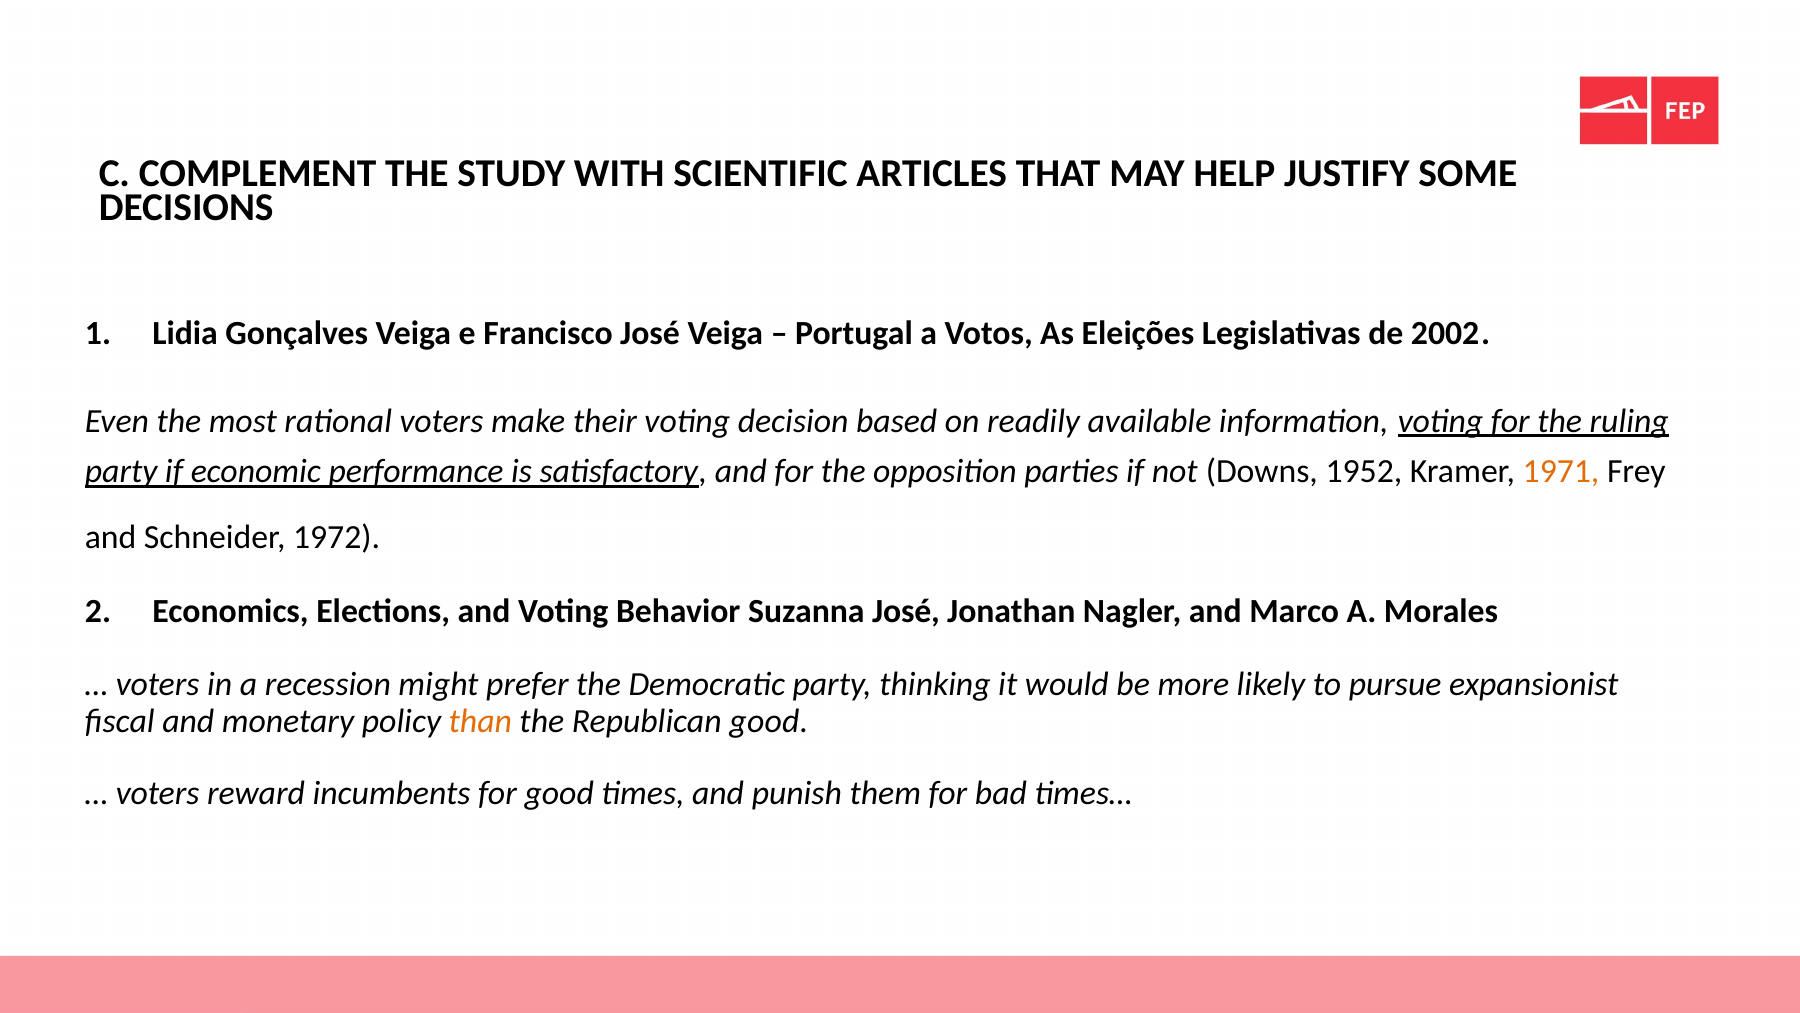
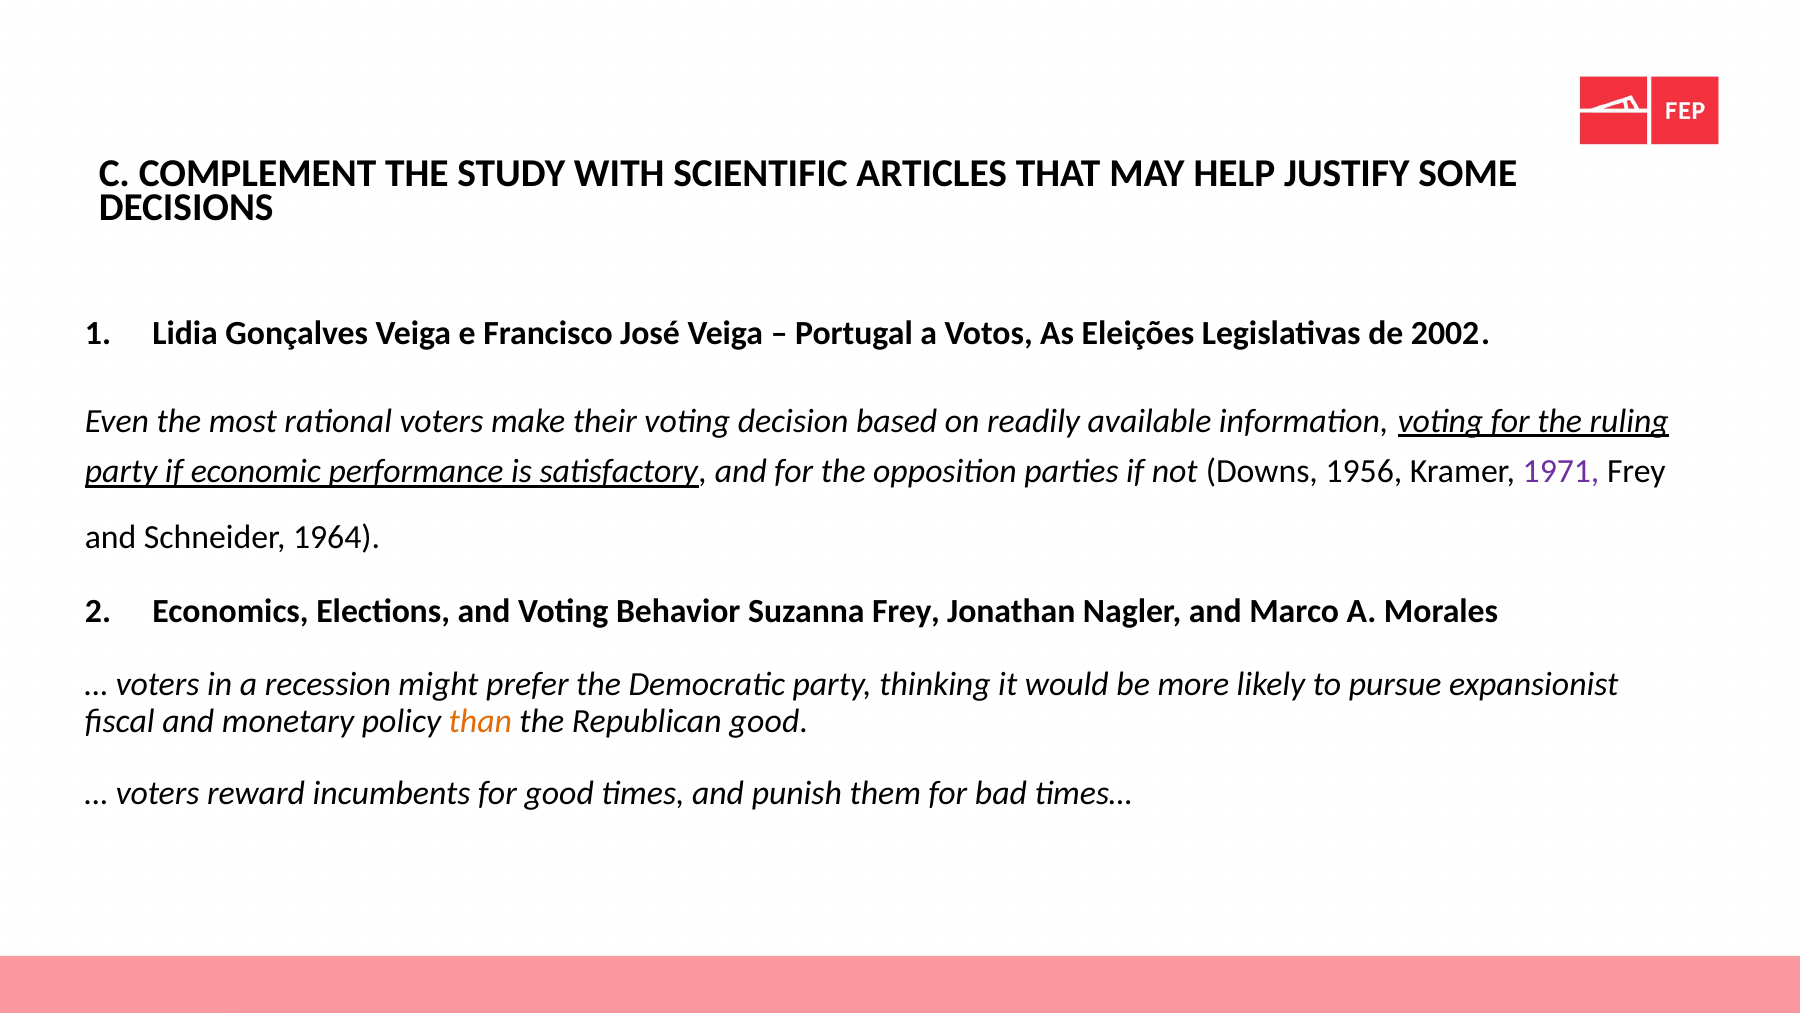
1952: 1952 -> 1956
1971 colour: orange -> purple
1972: 1972 -> 1964
Suzanna José: José -> Frey
